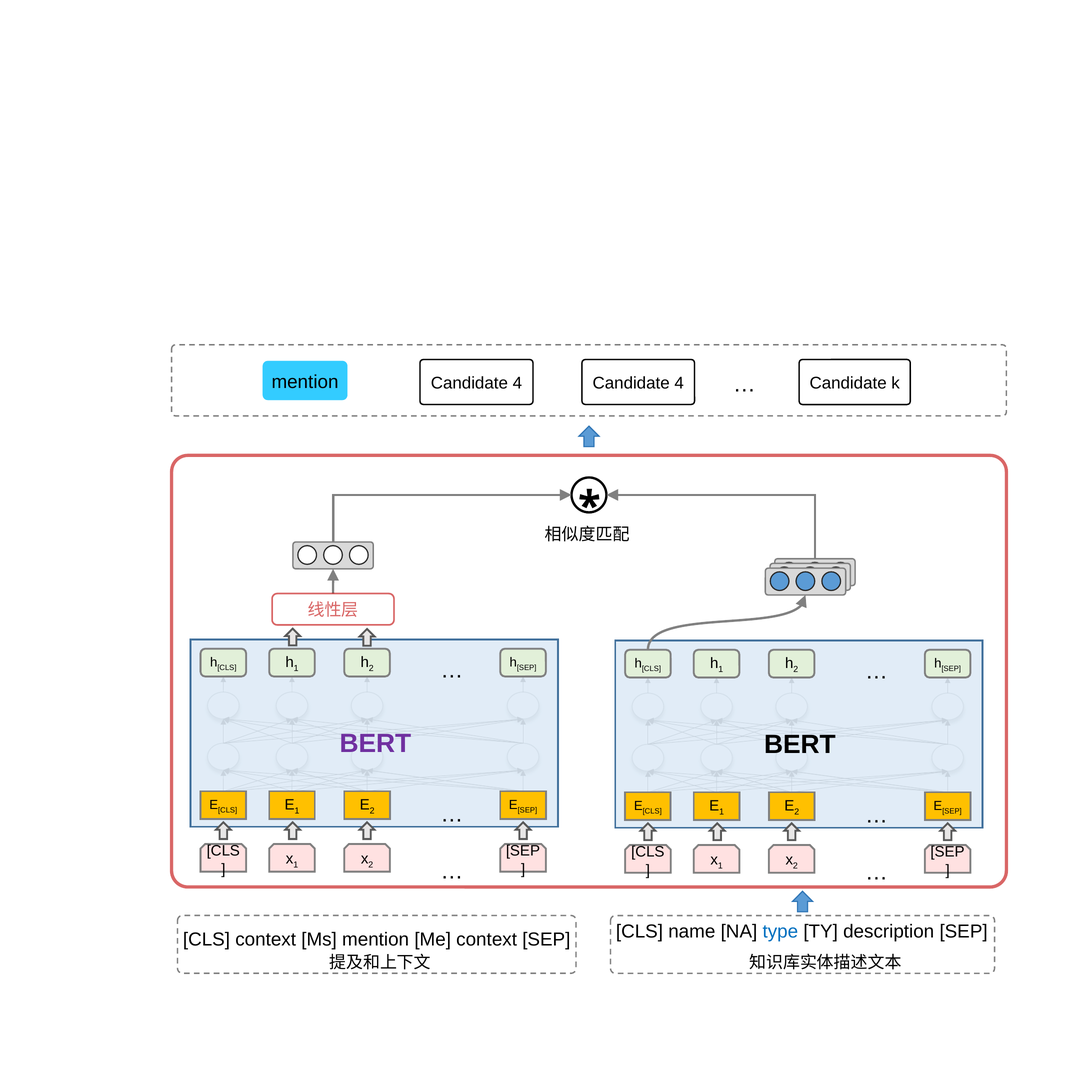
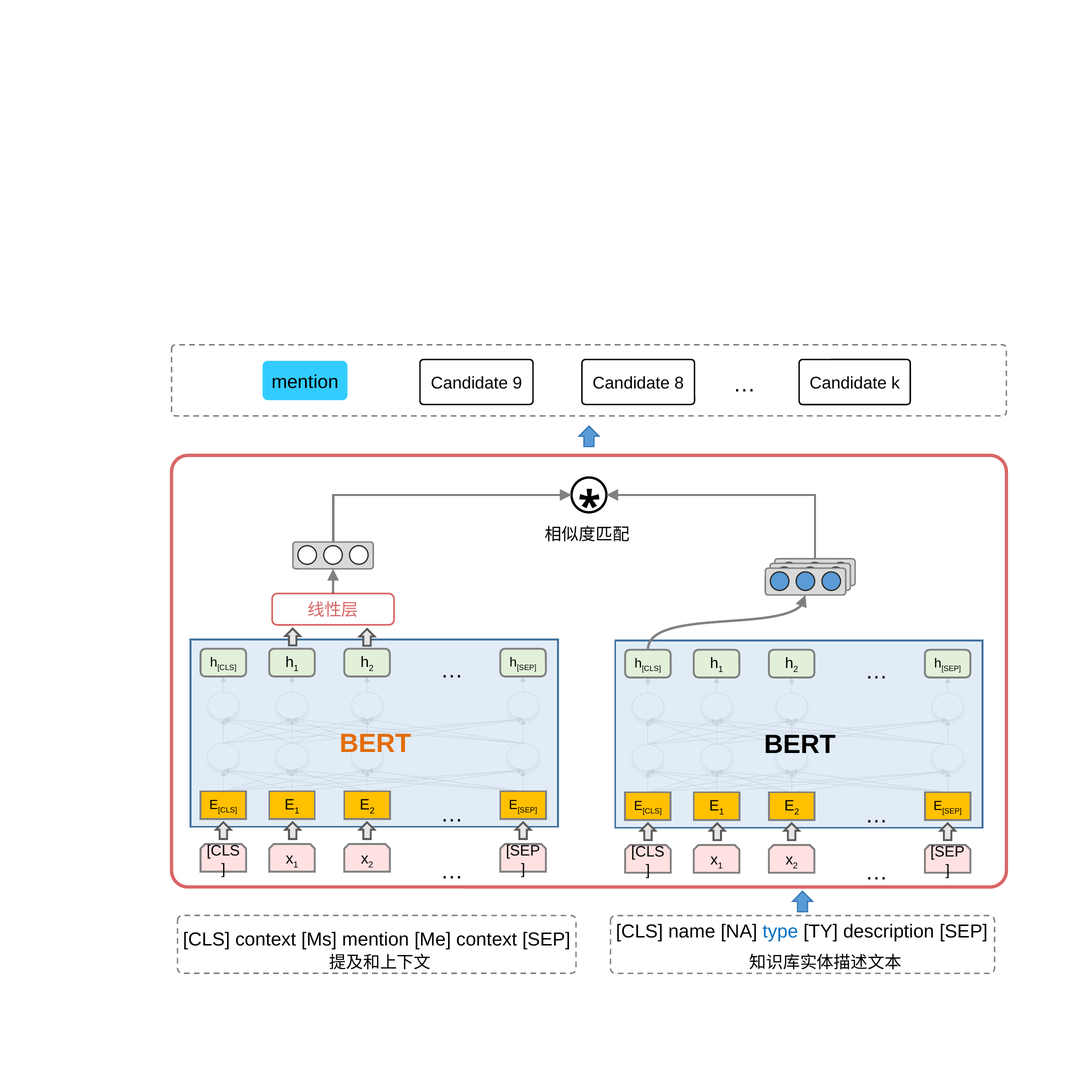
4 at (517, 383): 4 -> 9
4 at (679, 383): 4 -> 8
BERT at (375, 744) colour: purple -> orange
